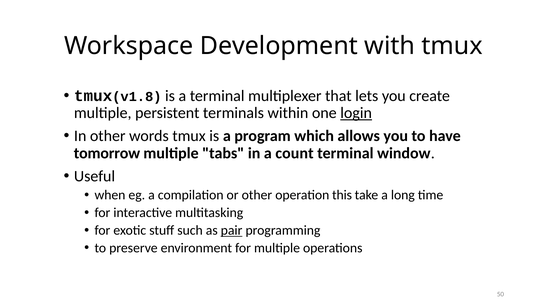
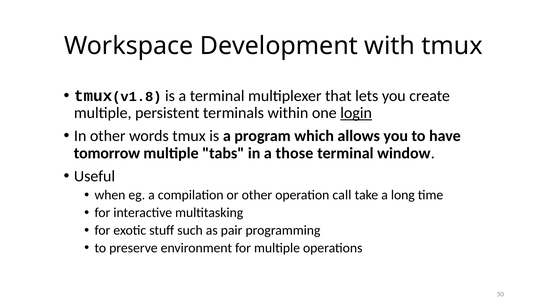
count: count -> those
this: this -> call
pair underline: present -> none
